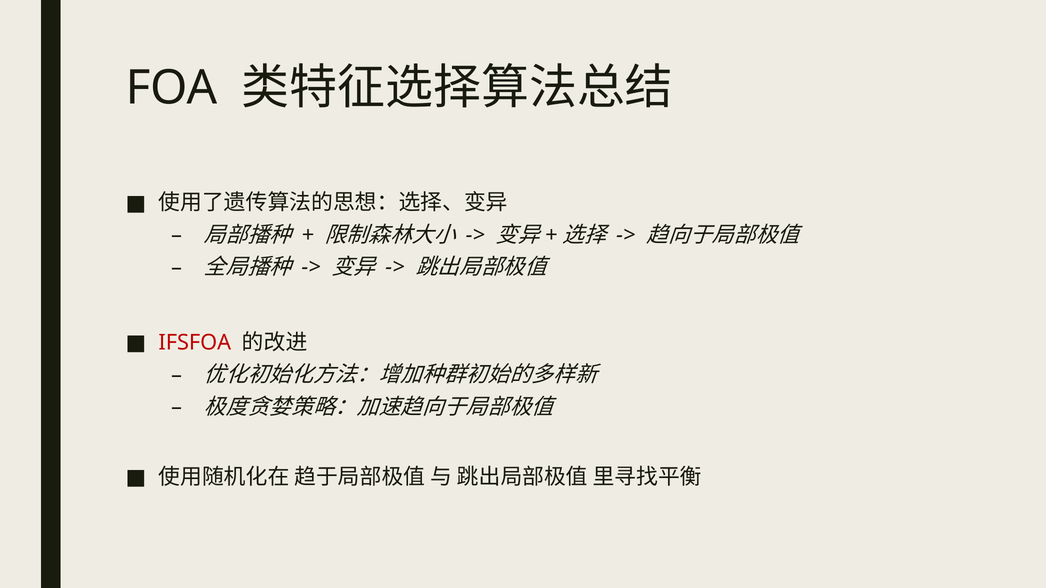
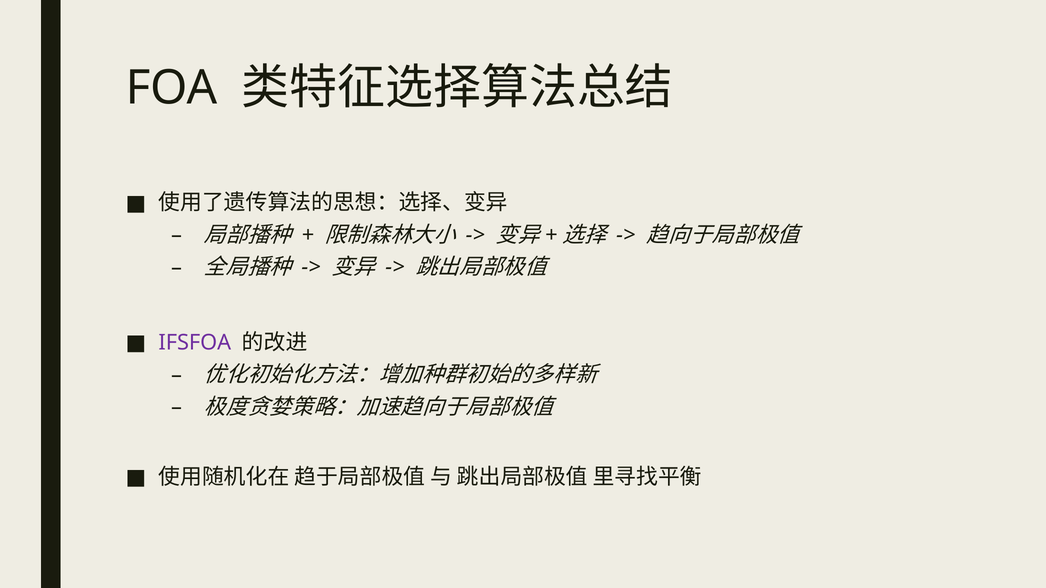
IFSFOA colour: red -> purple
